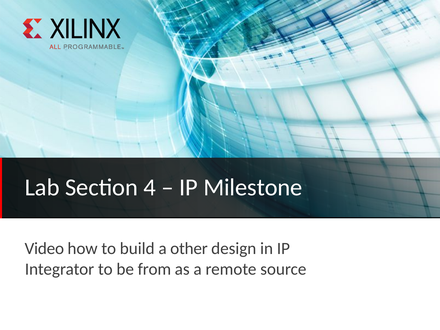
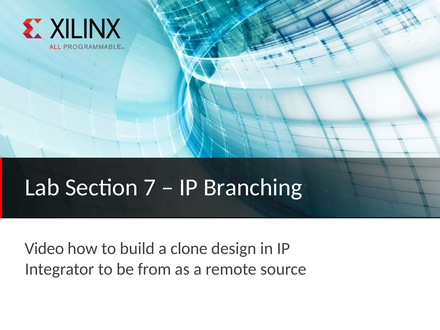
4: 4 -> 7
Milestone: Milestone -> Branching
other: other -> clone
